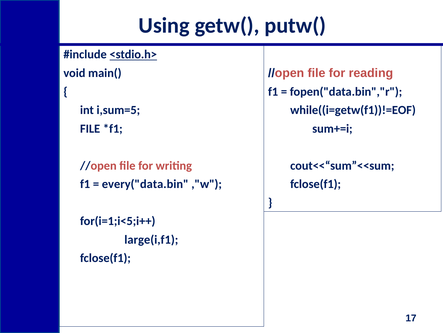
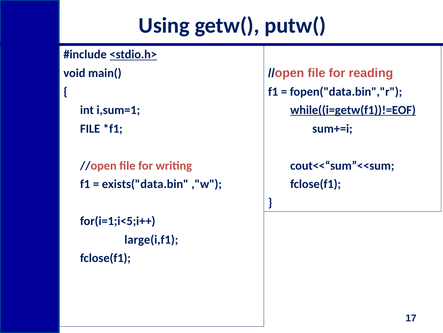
i,sum=5: i,sum=5 -> i,sum=1
while((i=getw(f1))!=EOF underline: none -> present
every("data.bin: every("data.bin -> exists("data.bin
